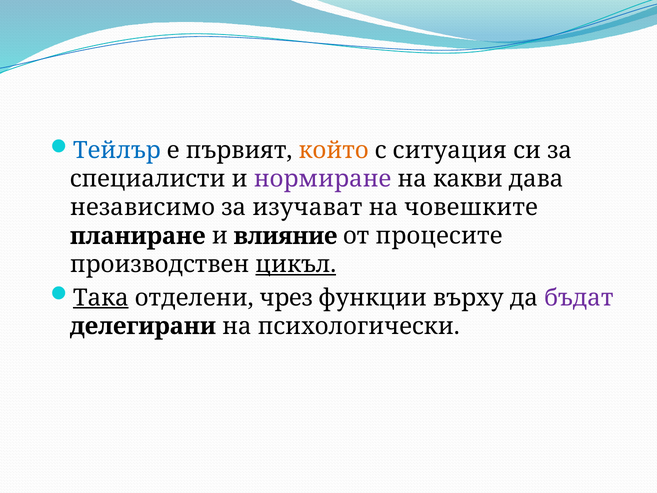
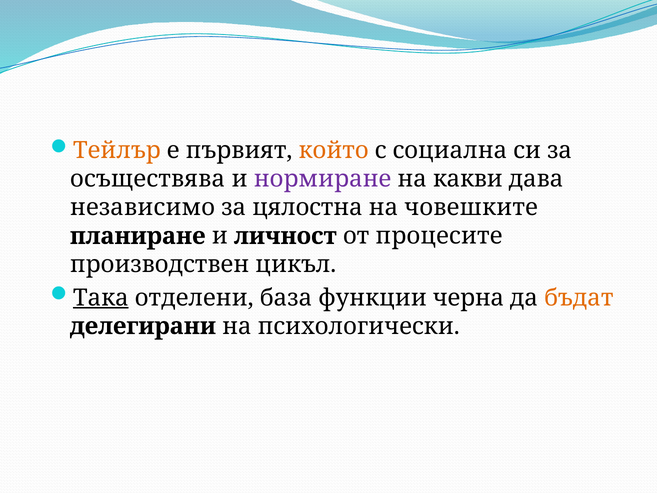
Тейлър colour: blue -> orange
ситуация: ситуация -> социална
специалисти: специалисти -> осъществява
изучават: изучават -> цялостна
влияние: влияние -> личност
цикъл underline: present -> none
чрез: чрез -> база
върху: върху -> черна
бъдат colour: purple -> orange
